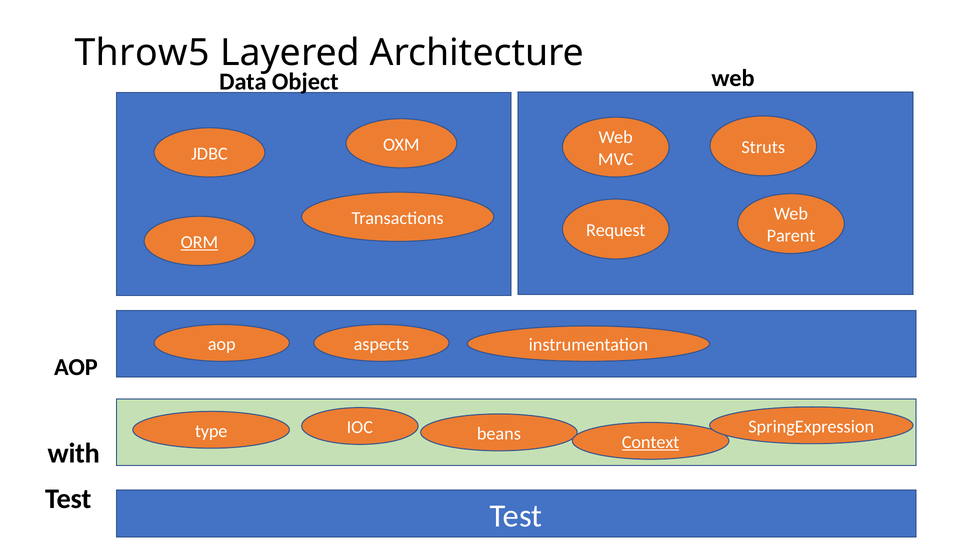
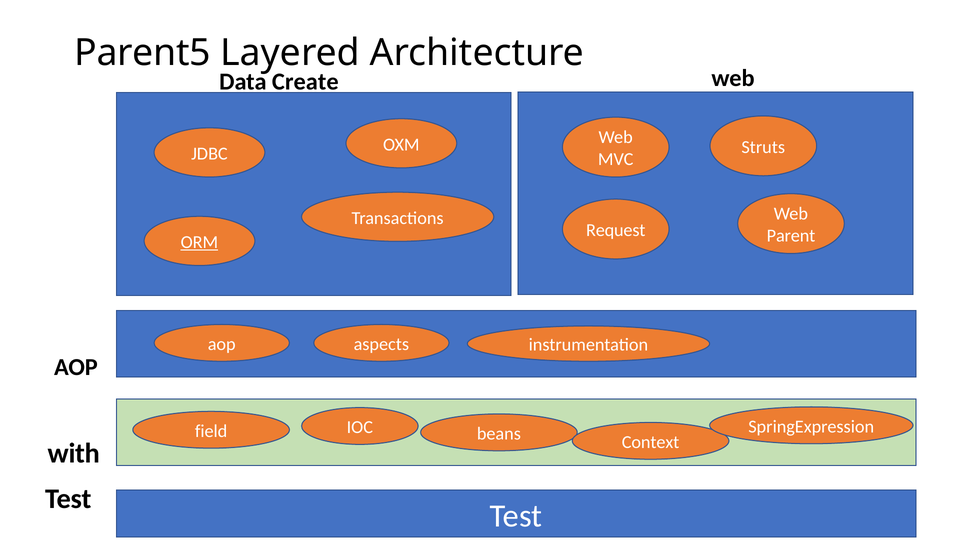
Throw5: Throw5 -> Parent5
Object: Object -> Create
type: type -> field
Context underline: present -> none
